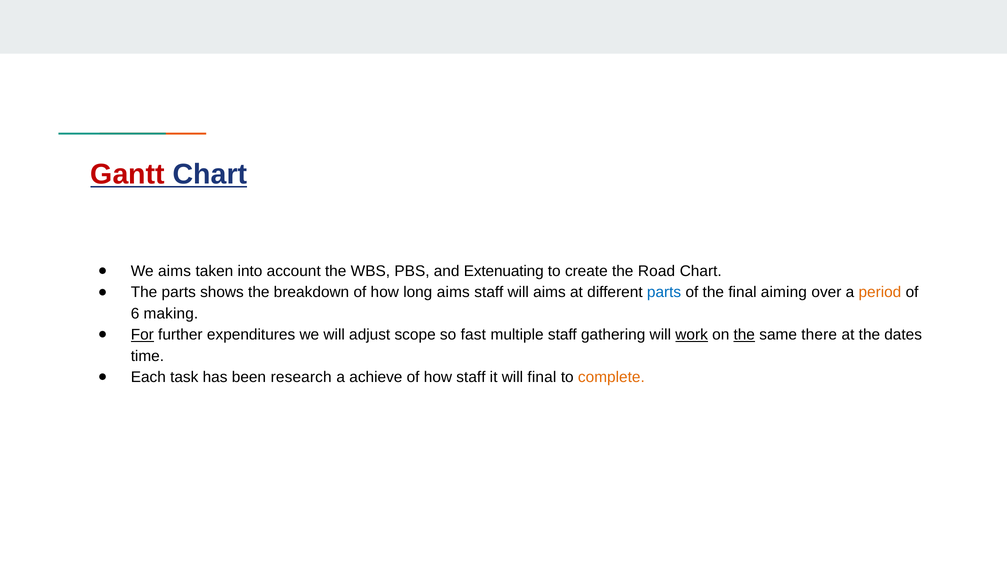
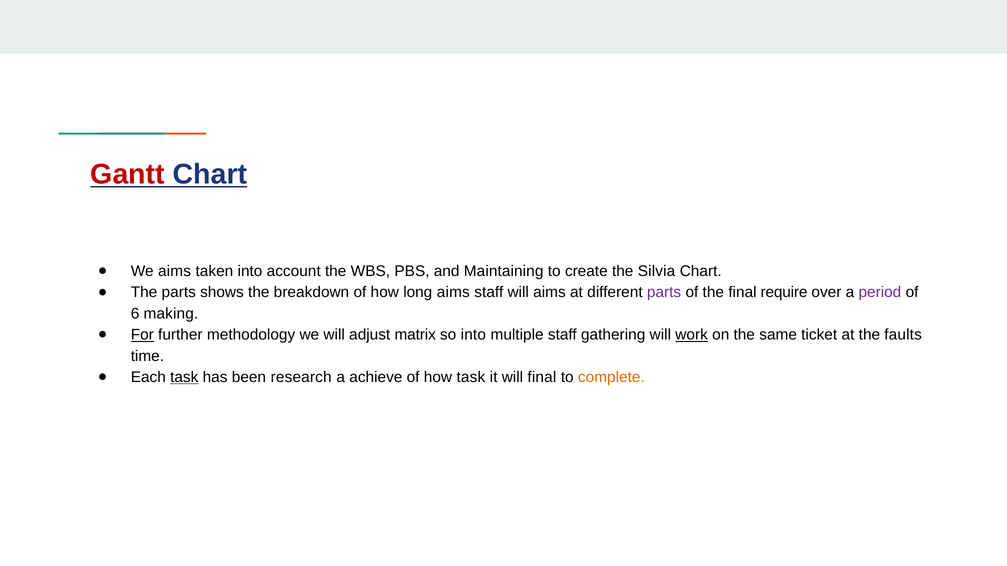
Extenuating: Extenuating -> Maintaining
Road: Road -> Silvia
parts at (664, 293) colour: blue -> purple
aiming: aiming -> require
period colour: orange -> purple
expenditures: expenditures -> methodology
scope: scope -> matrix
so fast: fast -> into
the at (744, 335) underline: present -> none
there: there -> ticket
dates: dates -> faults
task at (184, 377) underline: none -> present
how staff: staff -> task
